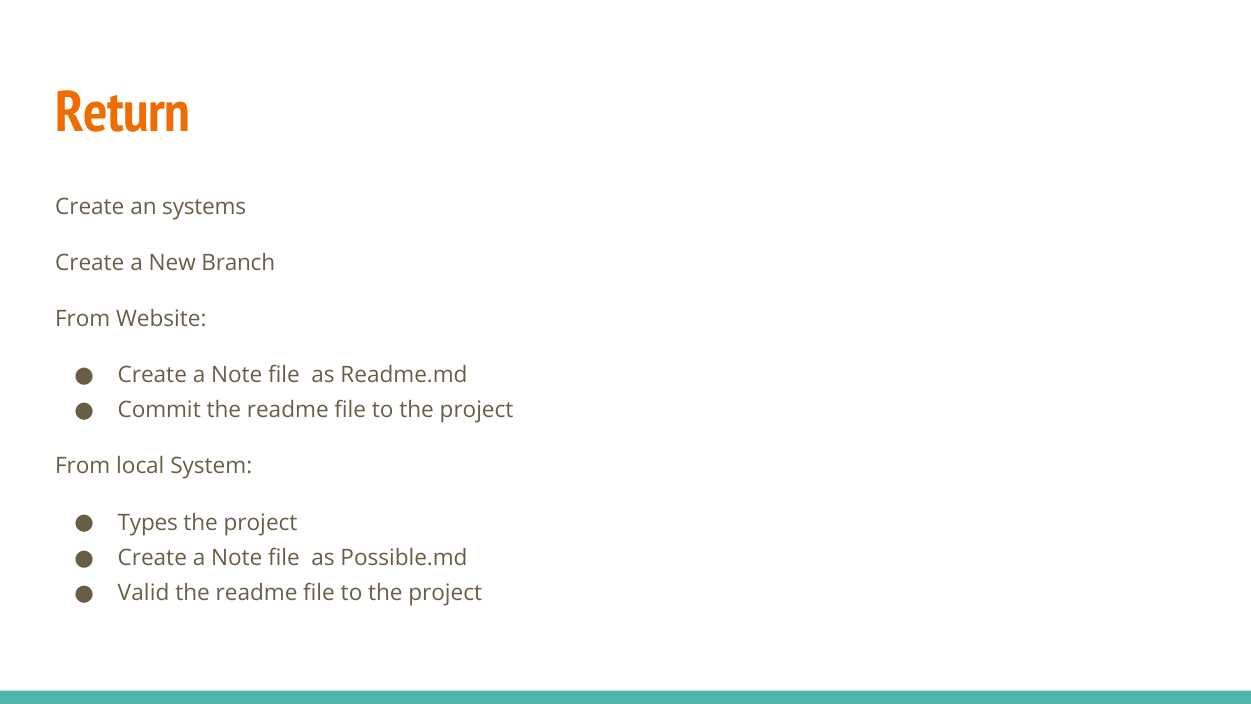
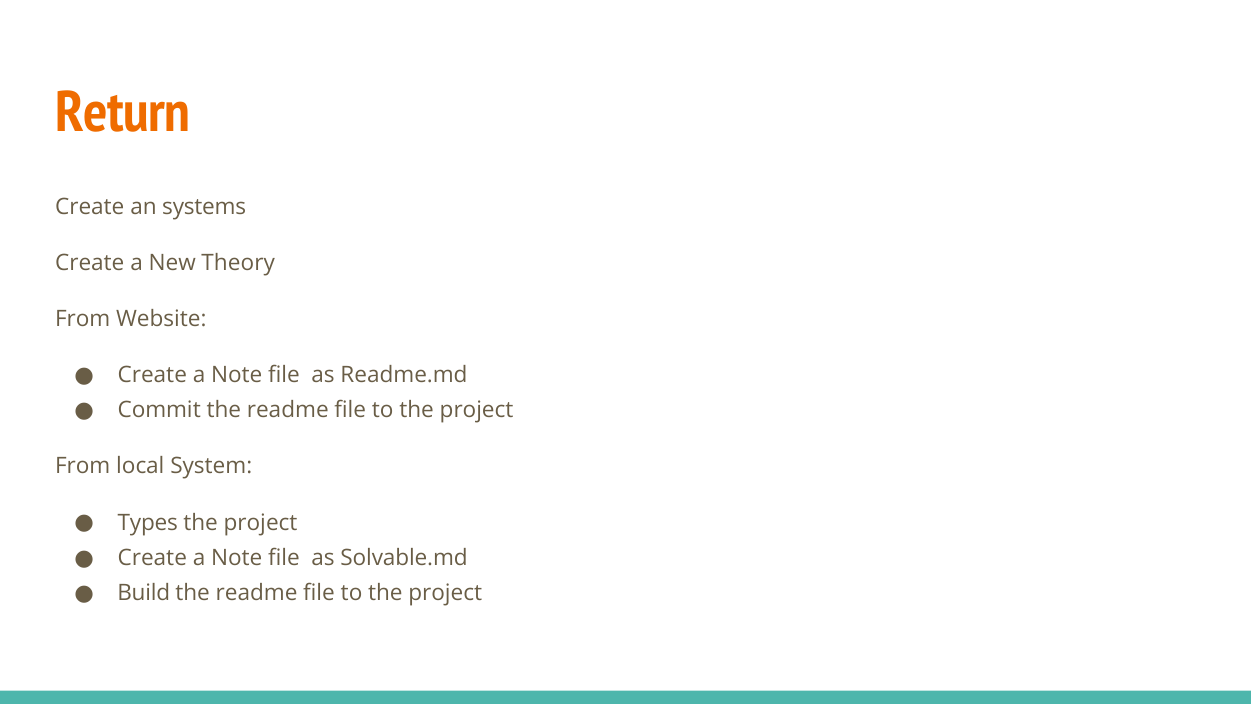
Branch: Branch -> Theory
Possible.md: Possible.md -> Solvable.md
Valid: Valid -> Build
